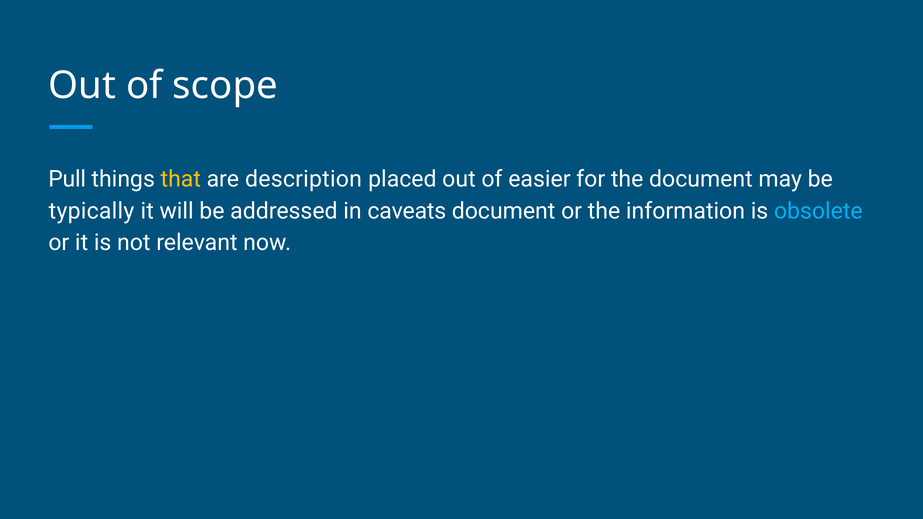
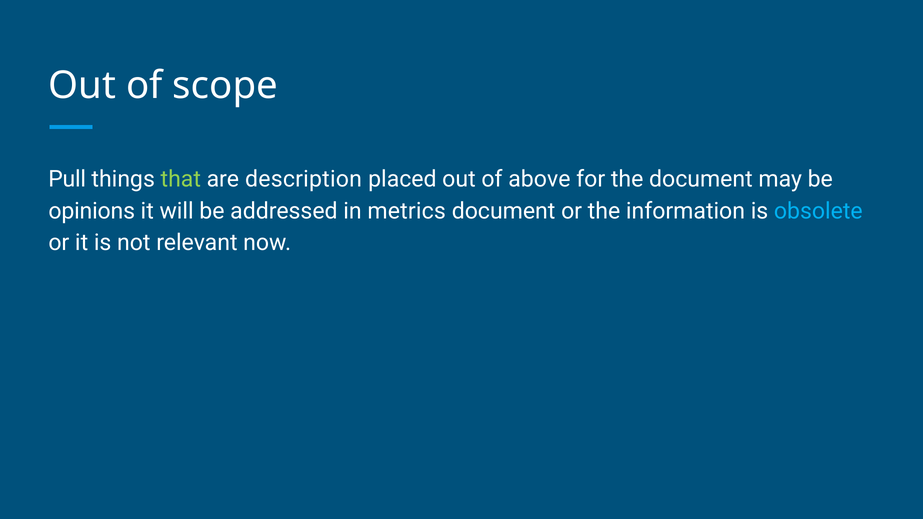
that colour: yellow -> light green
easier: easier -> above
typically: typically -> opinions
caveats: caveats -> metrics
